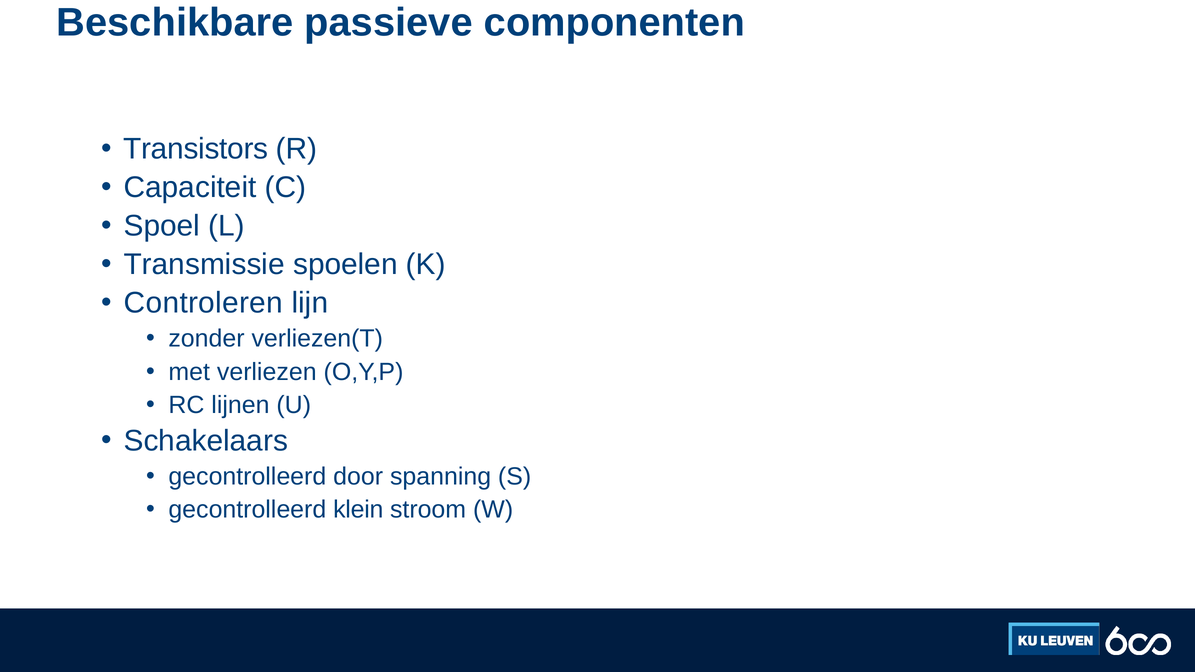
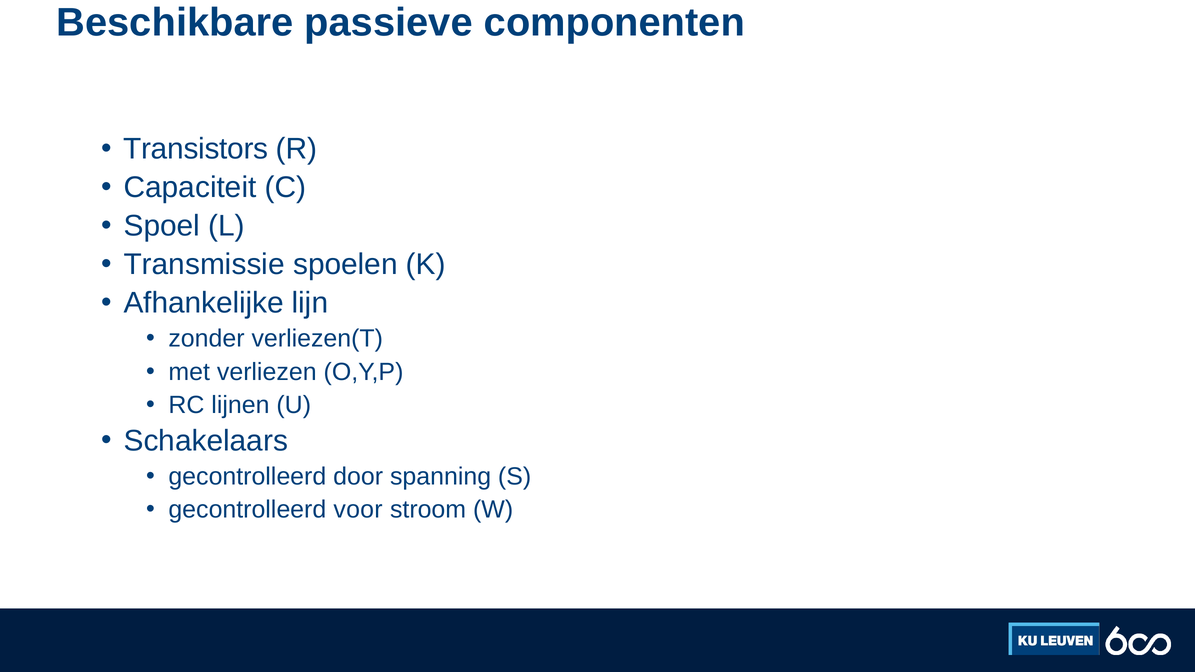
Controleren: Controleren -> Afhankelijke
klein: klein -> voor
